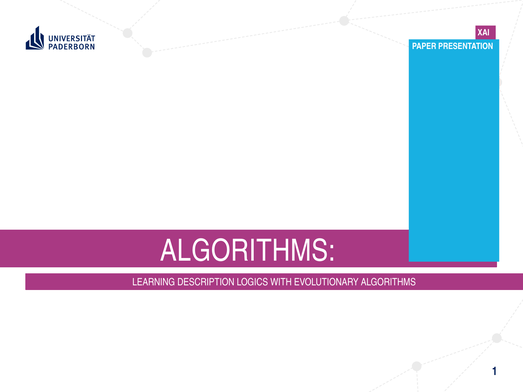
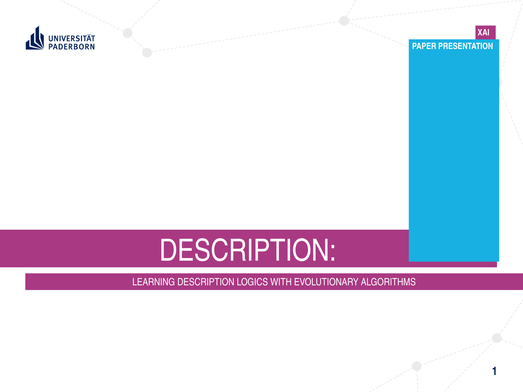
ALGORITHMS at (248, 251): ALGORITHMS -> DESCRIPTION
